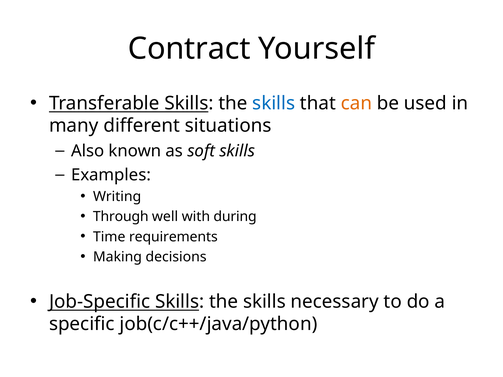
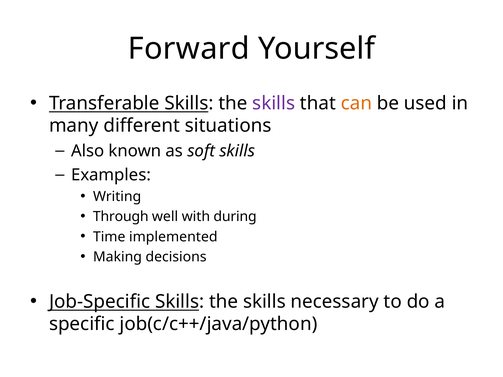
Contract: Contract -> Forward
skills at (274, 103) colour: blue -> purple
requirements: requirements -> implemented
